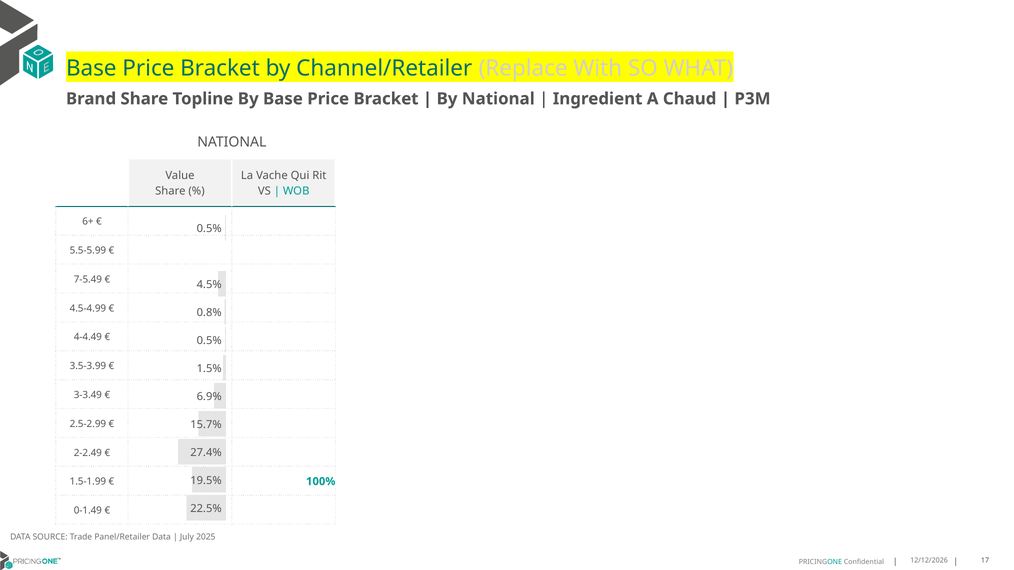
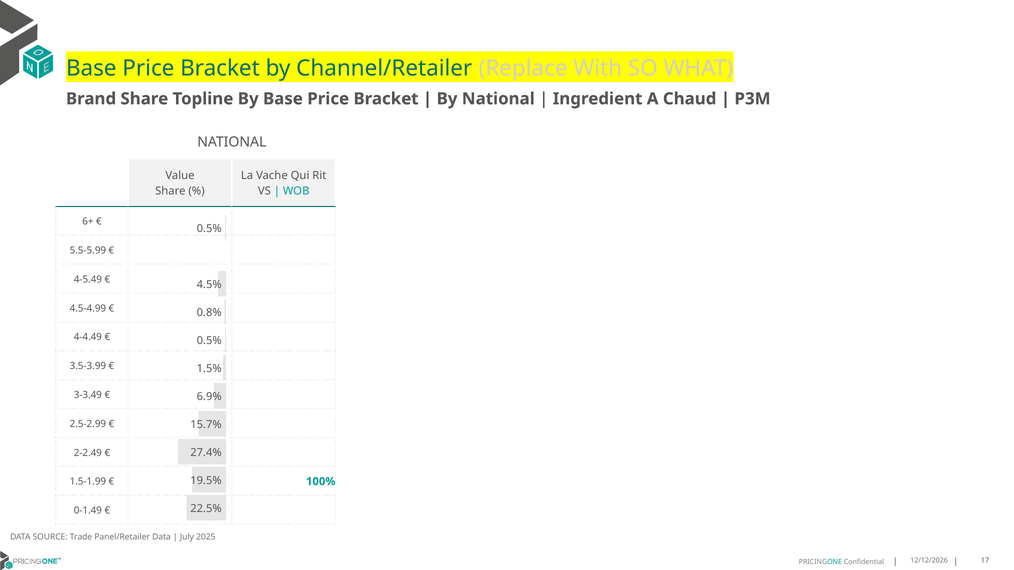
7-5.49: 7-5.49 -> 4-5.49
